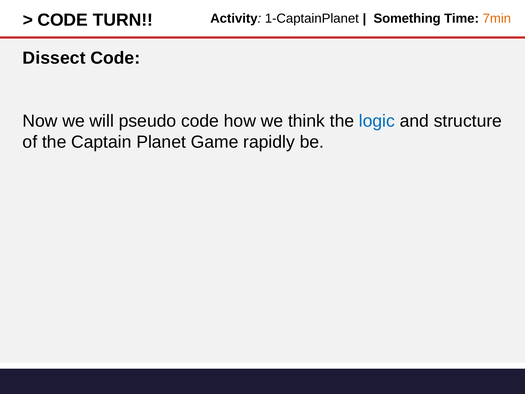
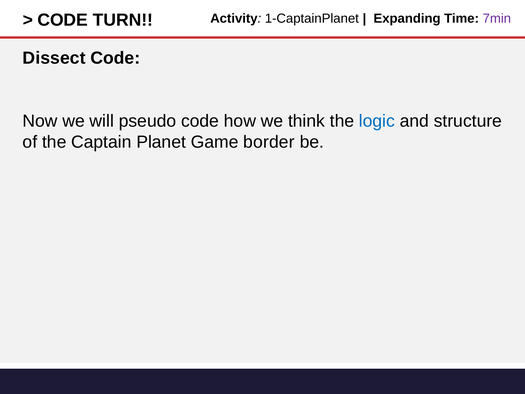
Something: Something -> Expanding
7min colour: orange -> purple
rapidly: rapidly -> border
